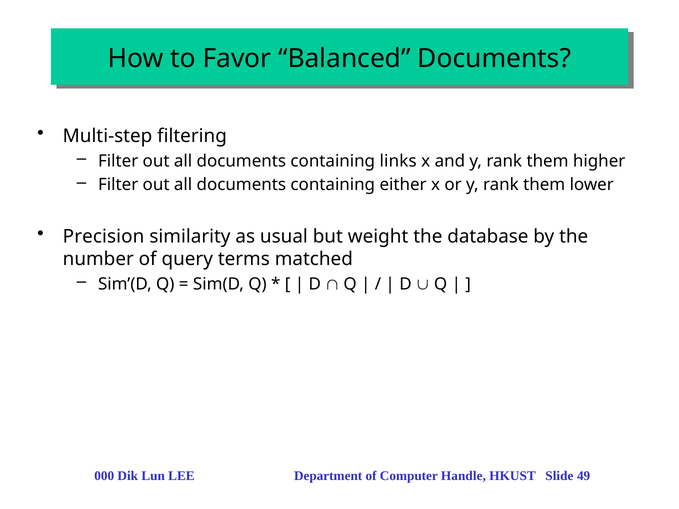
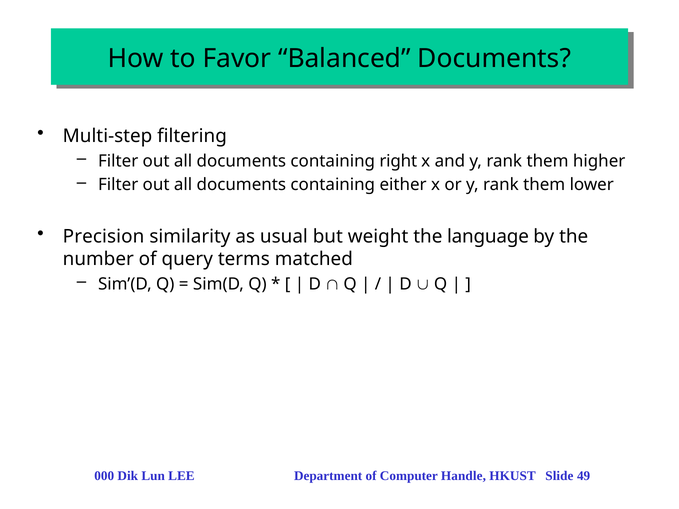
links: links -> right
database: database -> language
